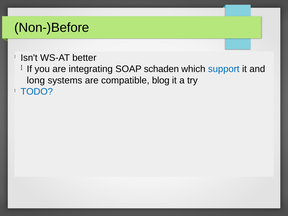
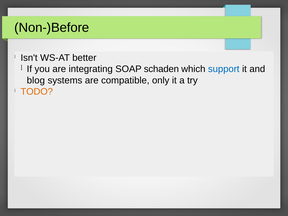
long: long -> blog
blog: blog -> only
TODO colour: blue -> orange
